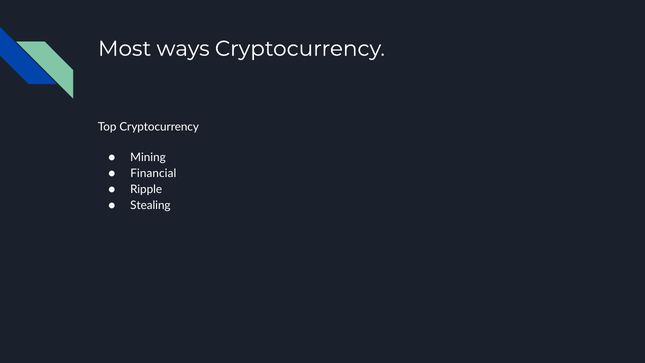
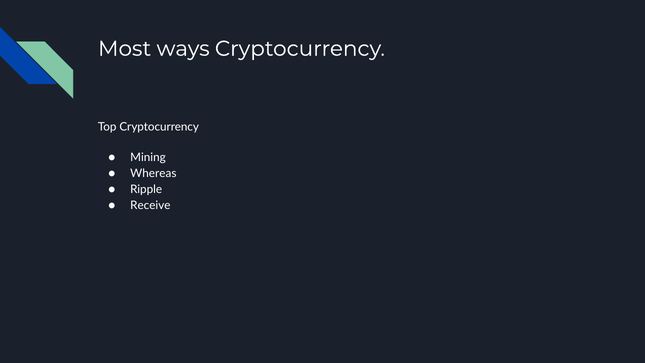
Financial: Financial -> Whereas
Stealing: Stealing -> Receive
